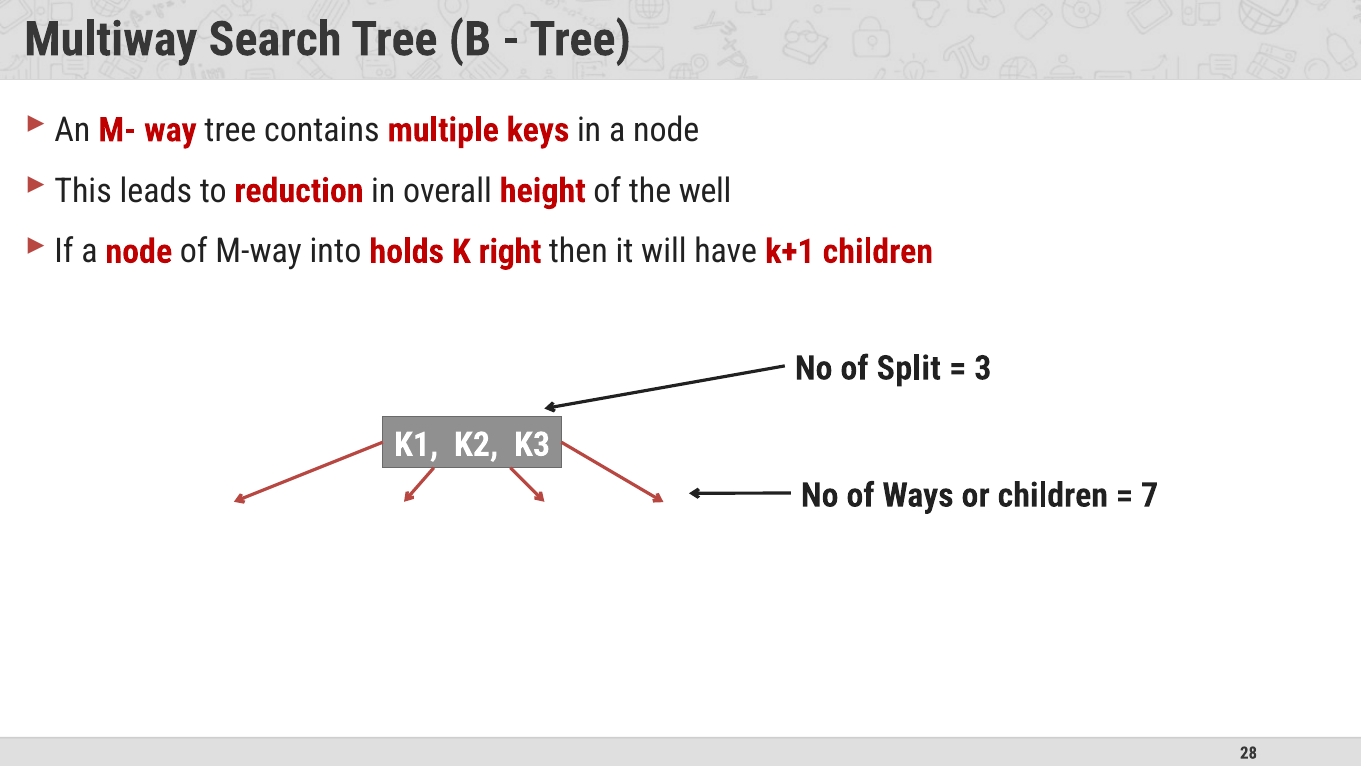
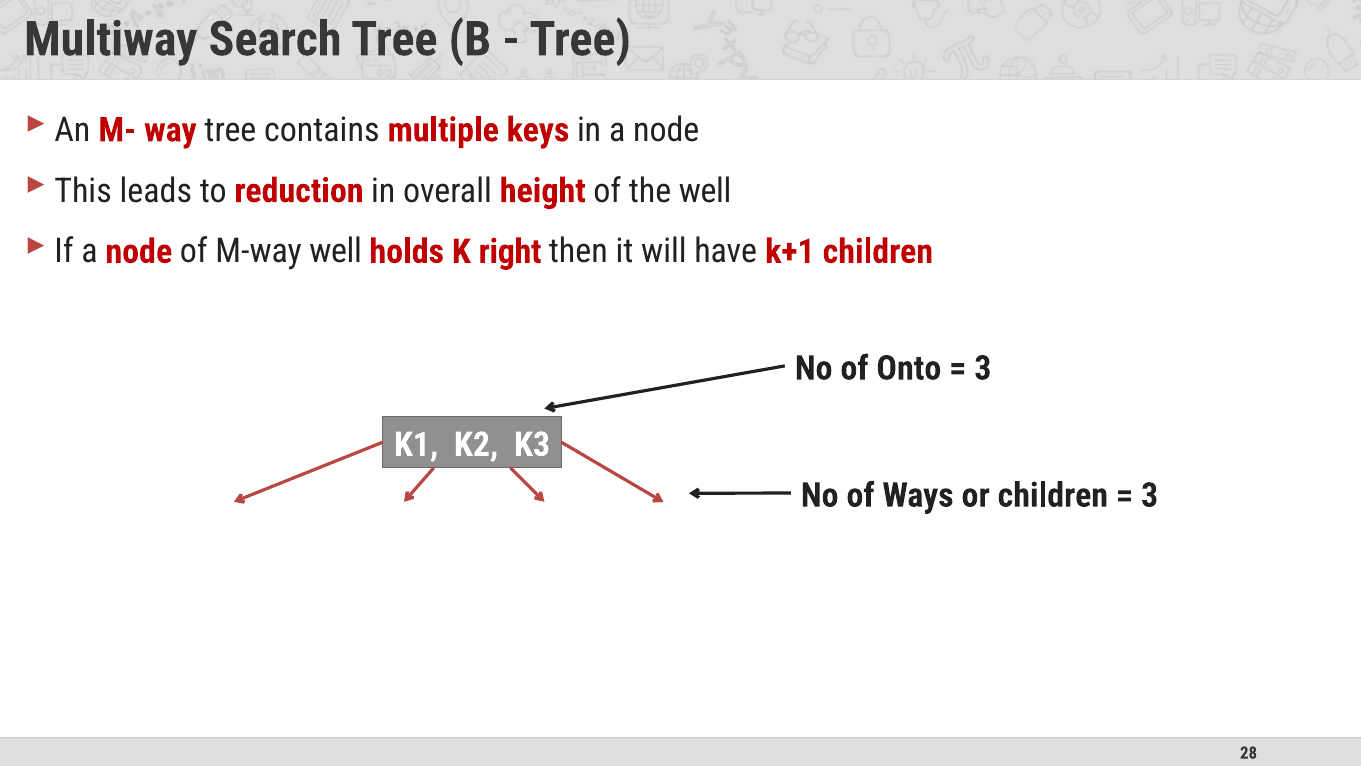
M-way into: into -> well
Split: Split -> Onto
7 at (1150, 495): 7 -> 3
